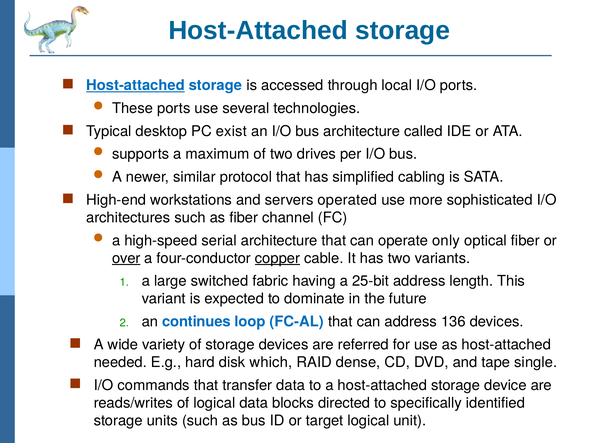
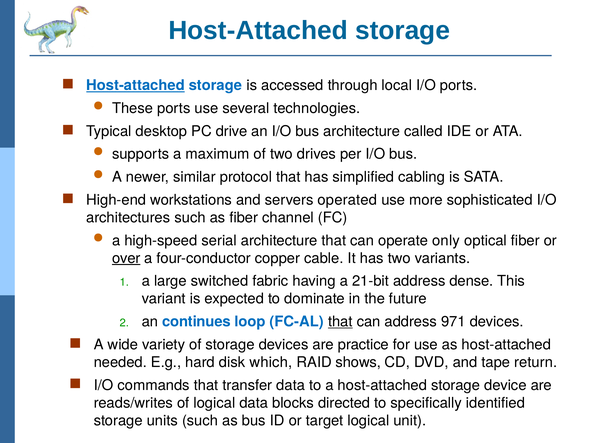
exist: exist -> drive
copper underline: present -> none
25-bit: 25-bit -> 21-bit
length: length -> dense
that at (340, 322) underline: none -> present
136: 136 -> 971
referred: referred -> practice
dense: dense -> shows
single: single -> return
